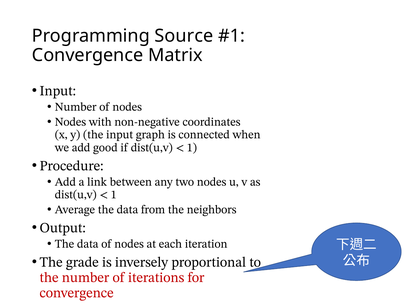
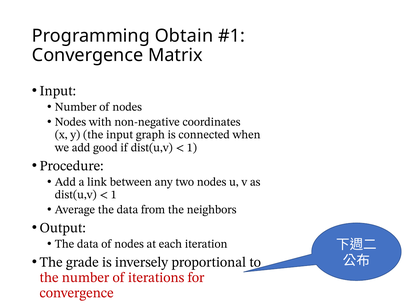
Source: Source -> Obtain
